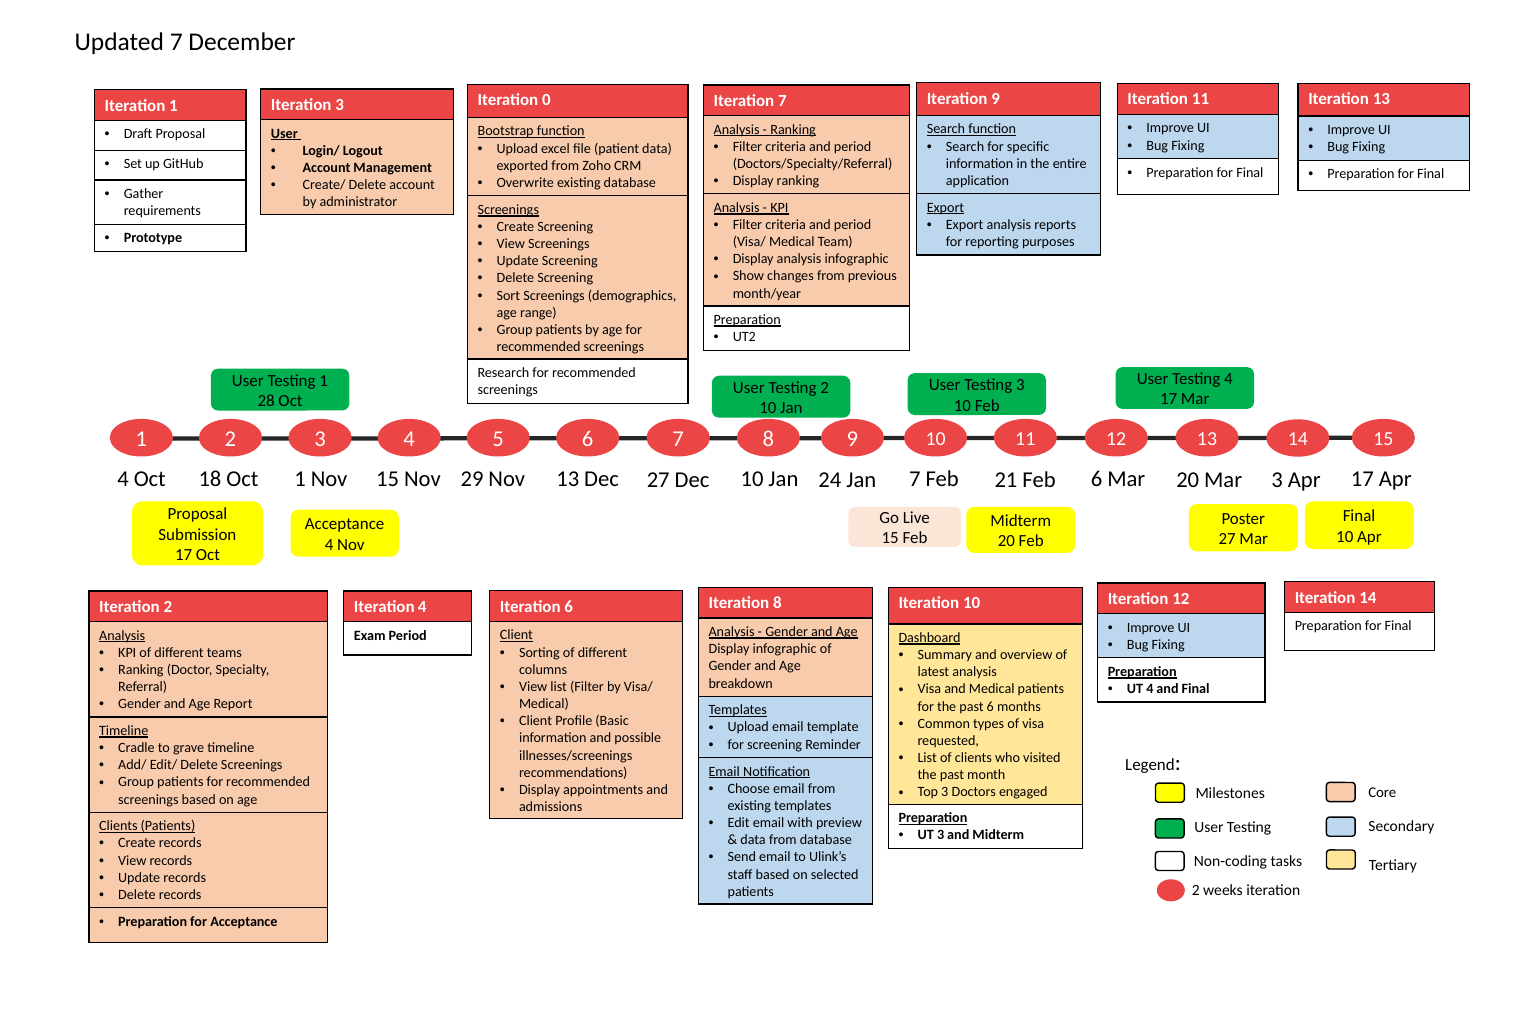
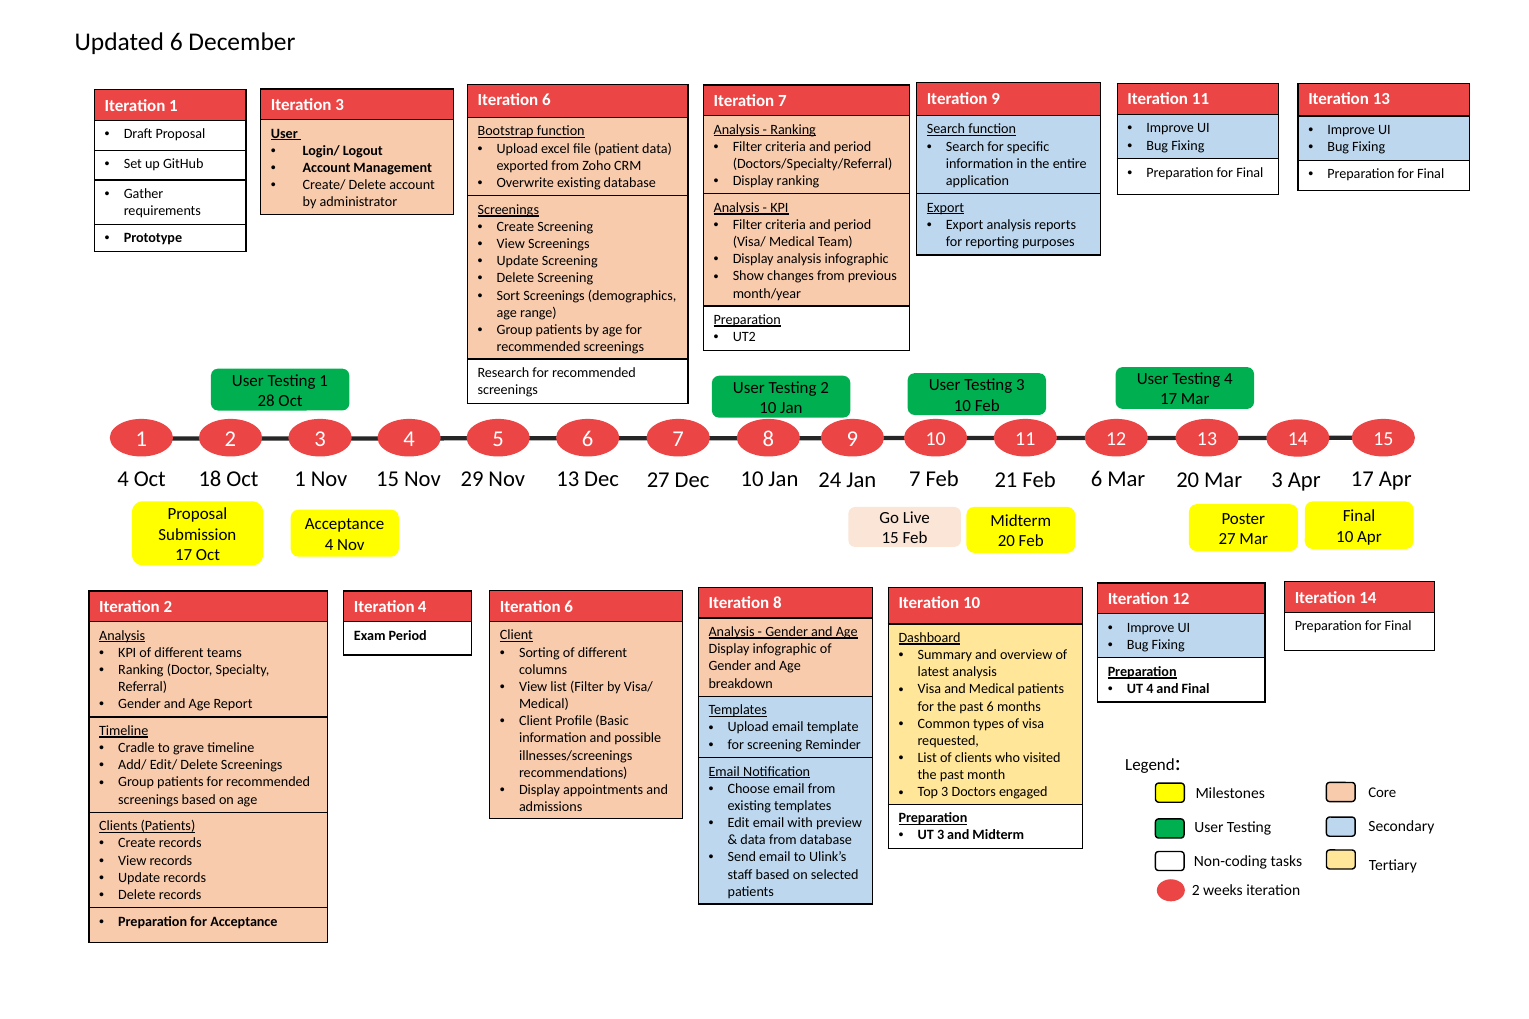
Updated 7: 7 -> 6
0 at (546, 100): 0 -> 6
